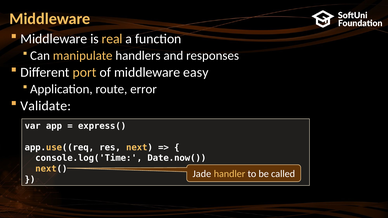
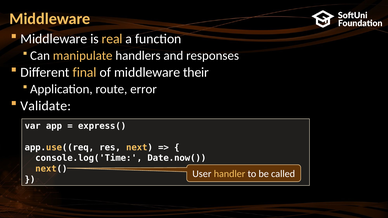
port: port -> final
easy: easy -> their
Jade: Jade -> User
